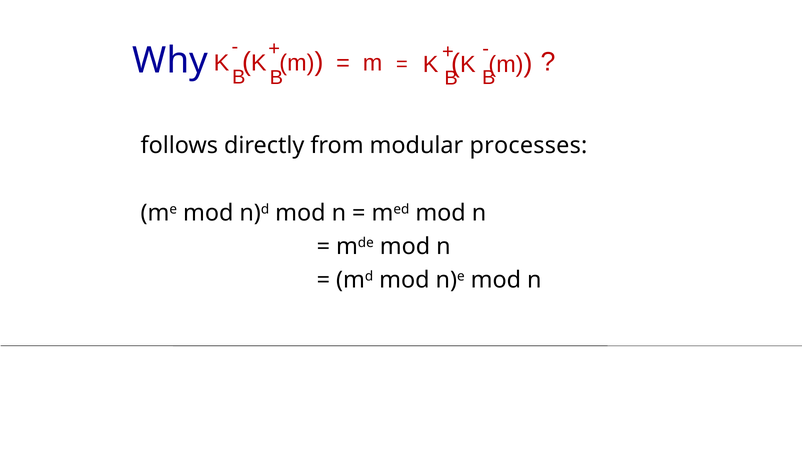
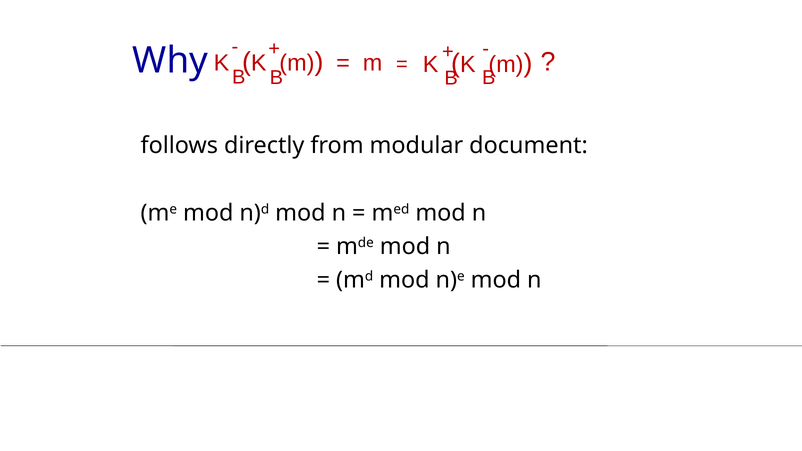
processes: processes -> document
